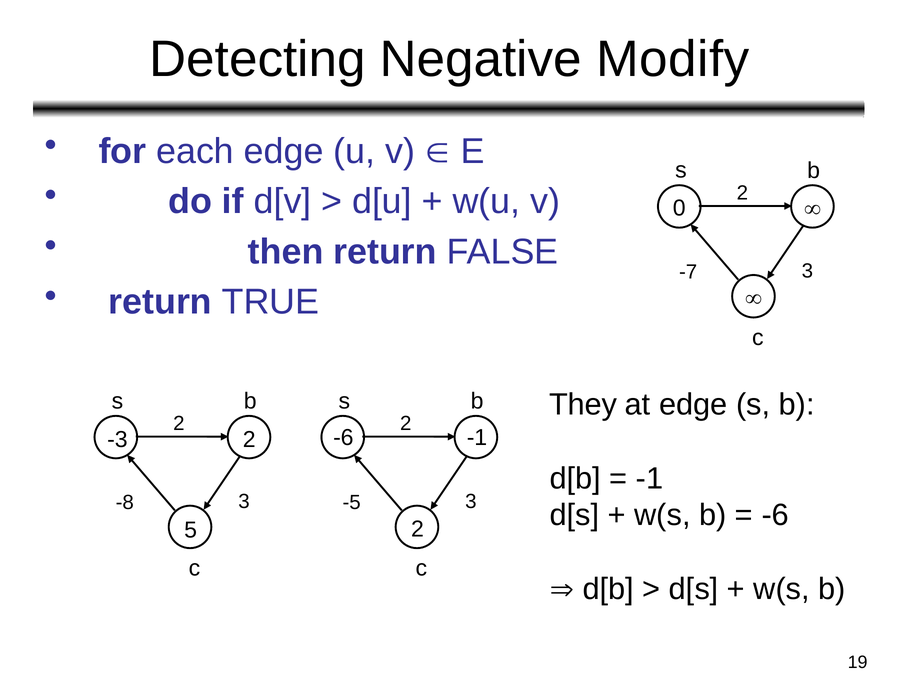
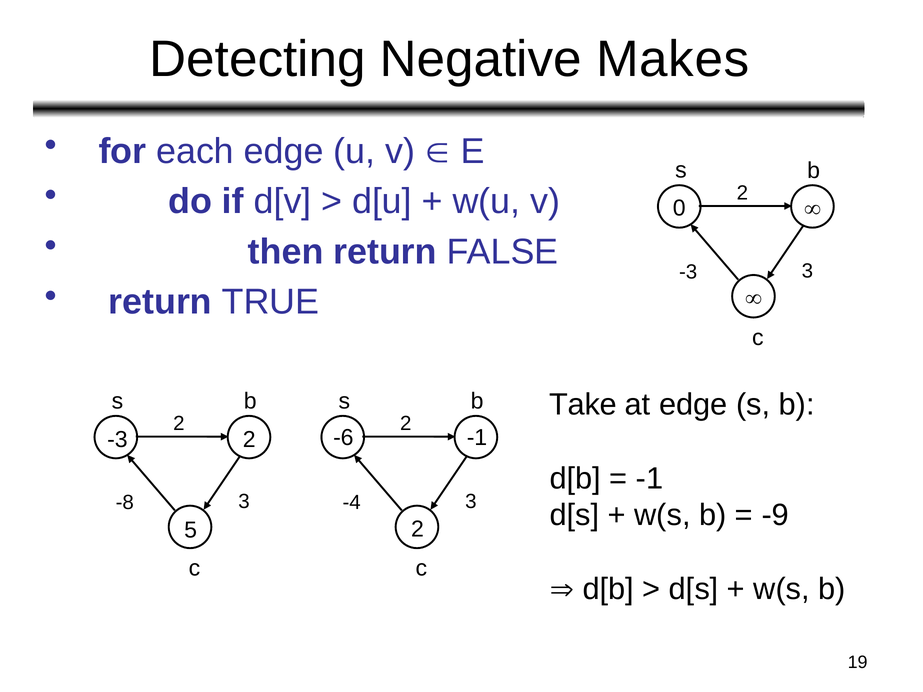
Modify: Modify -> Makes
-7 at (688, 272): -7 -> -3
They: They -> Take
-5: -5 -> -4
-6 at (775, 516): -6 -> -9
